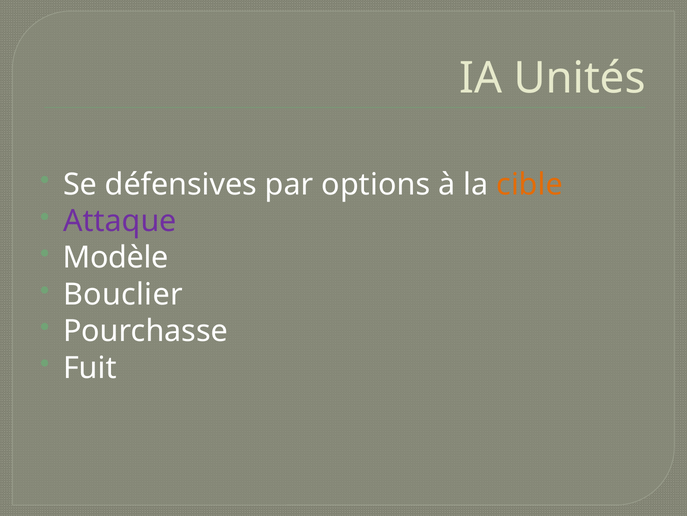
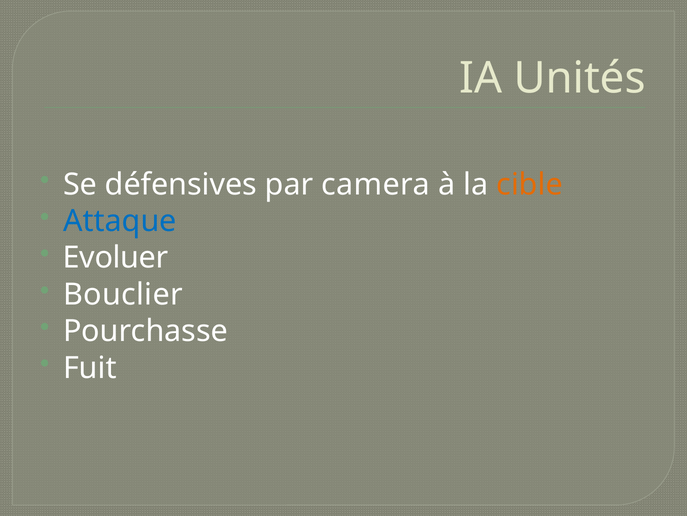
options: options -> camera
Attaque colour: purple -> blue
Modèle: Modèle -> Evoluer
